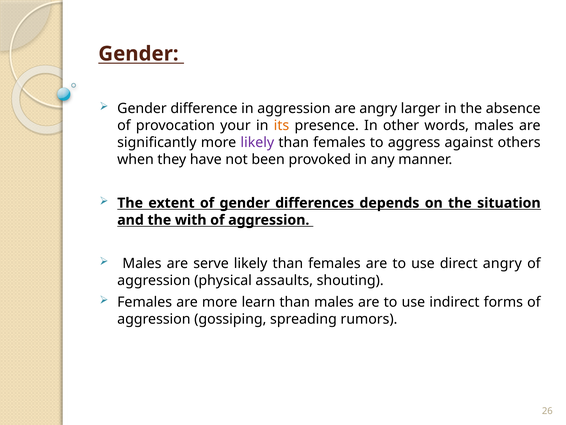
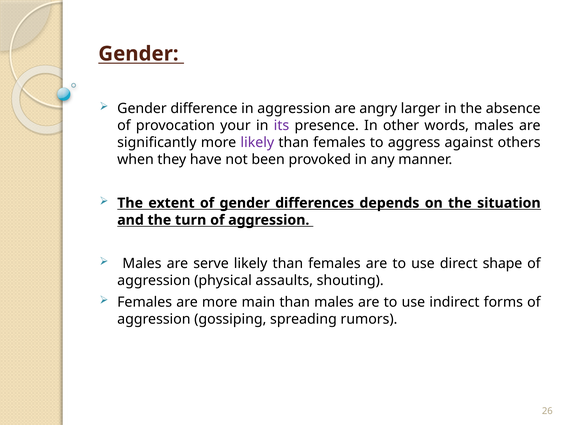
its colour: orange -> purple
with: with -> turn
direct angry: angry -> shape
learn: learn -> main
